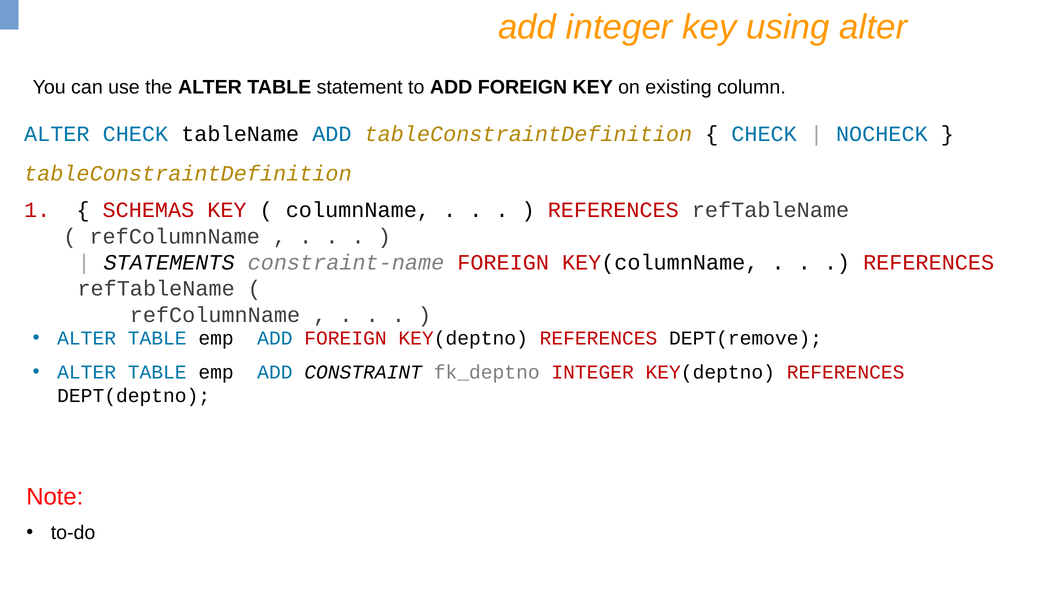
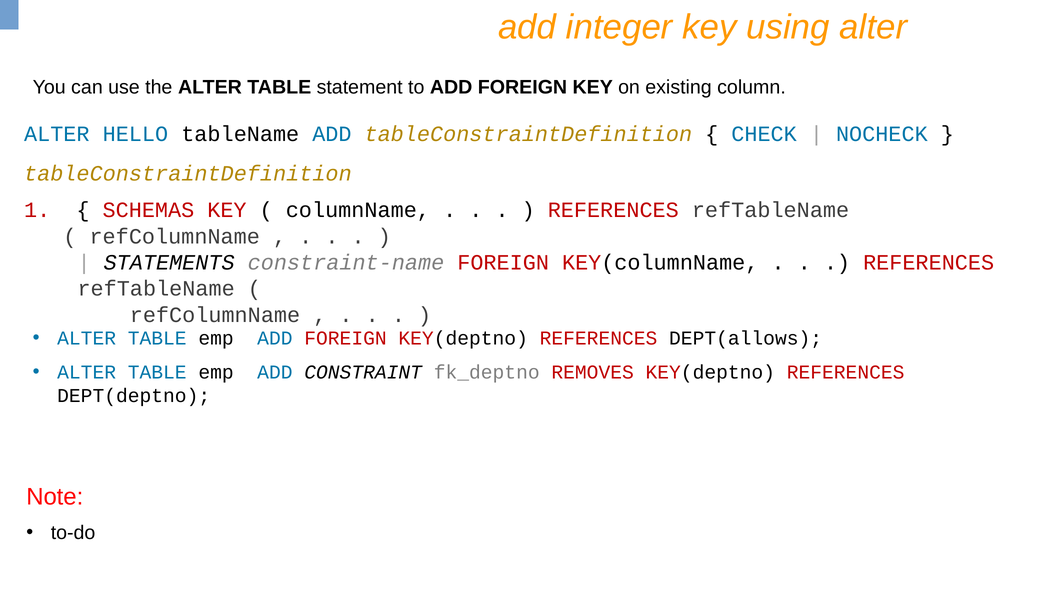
ALTER CHECK: CHECK -> HELLO
DEPT(remove: DEPT(remove -> DEPT(allows
fk_deptno INTEGER: INTEGER -> REMOVES
